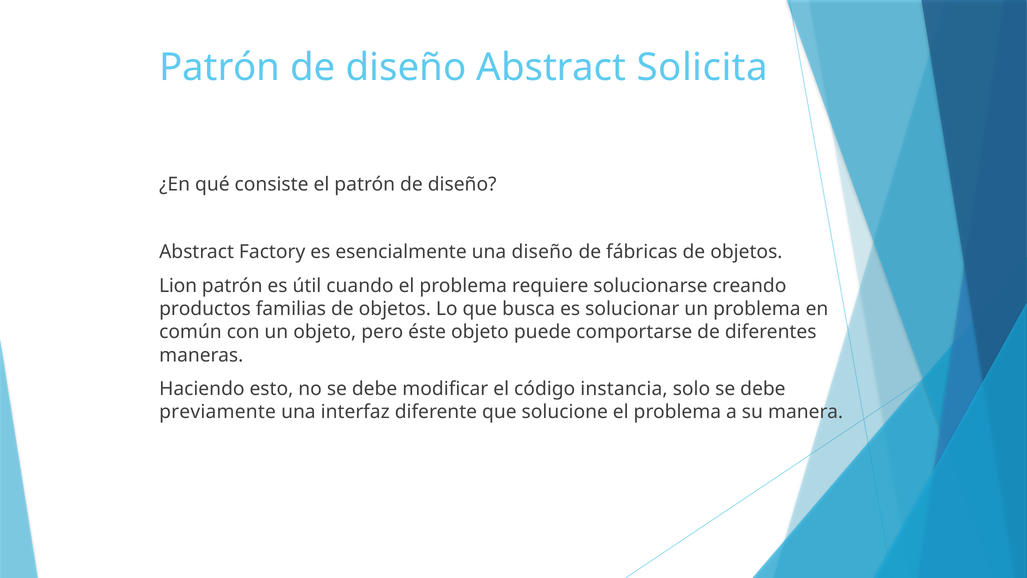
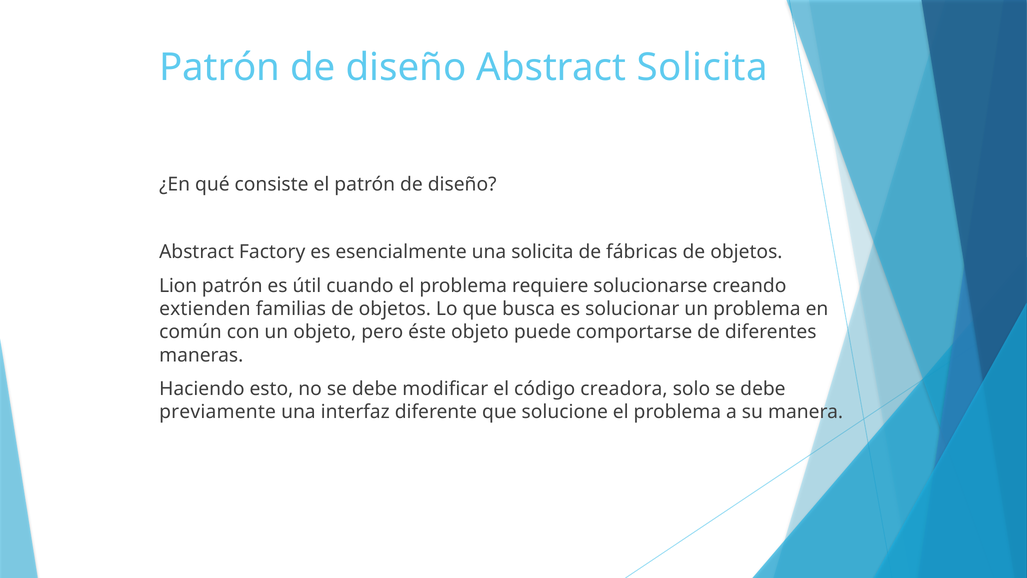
una diseño: diseño -> solicita
productos: productos -> extienden
instancia: instancia -> creadora
